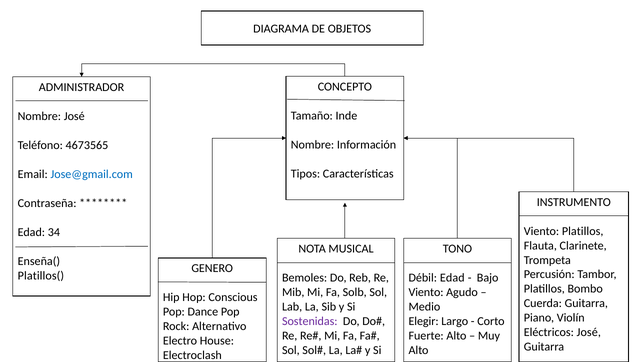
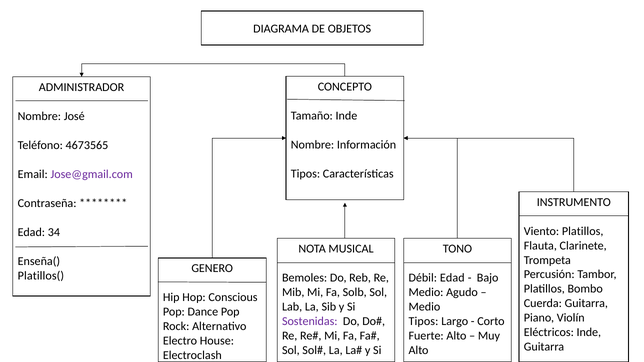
Jose@gmail.com colour: blue -> purple
Viento at (426, 292): Viento -> Medio
Elegir at (424, 321): Elegir -> Tipos
Eléctricos José: José -> Inde
